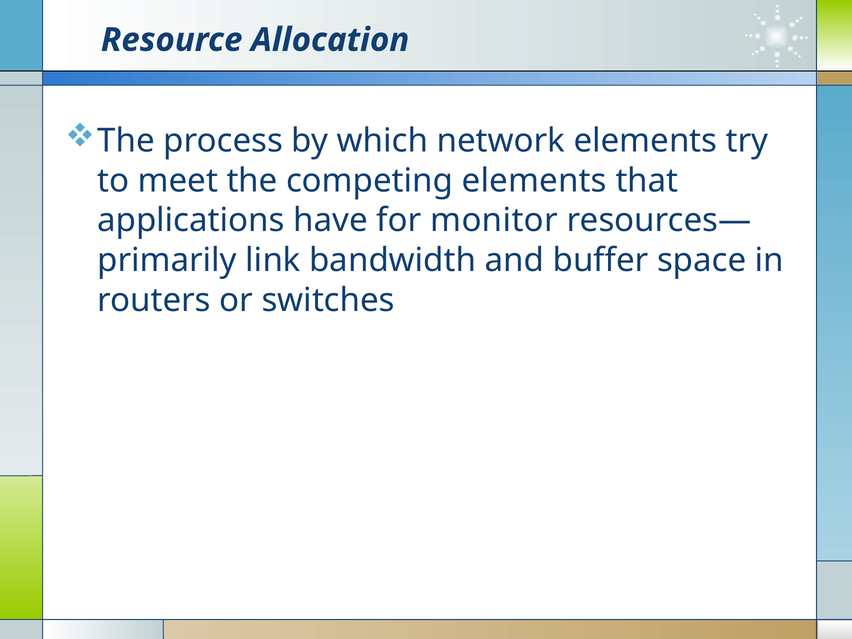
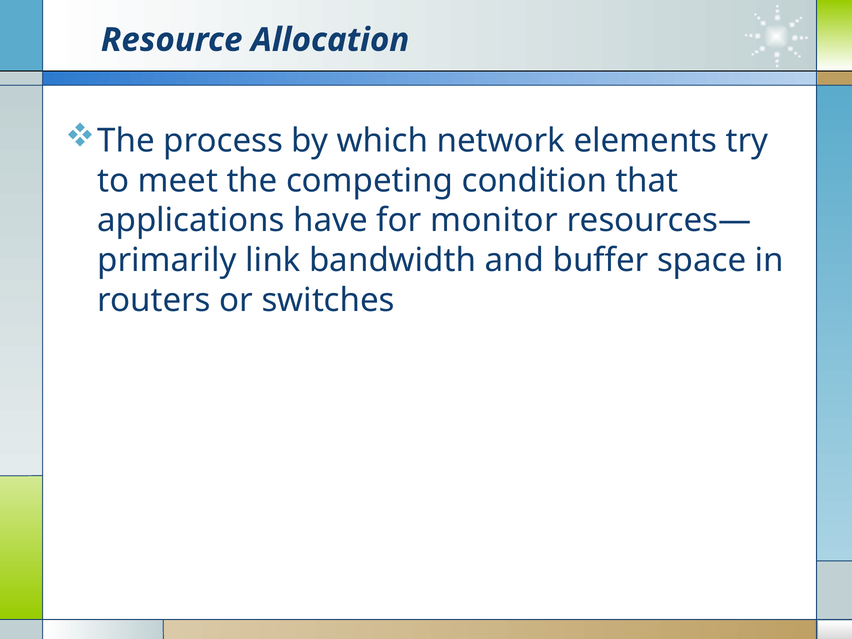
competing elements: elements -> condition
